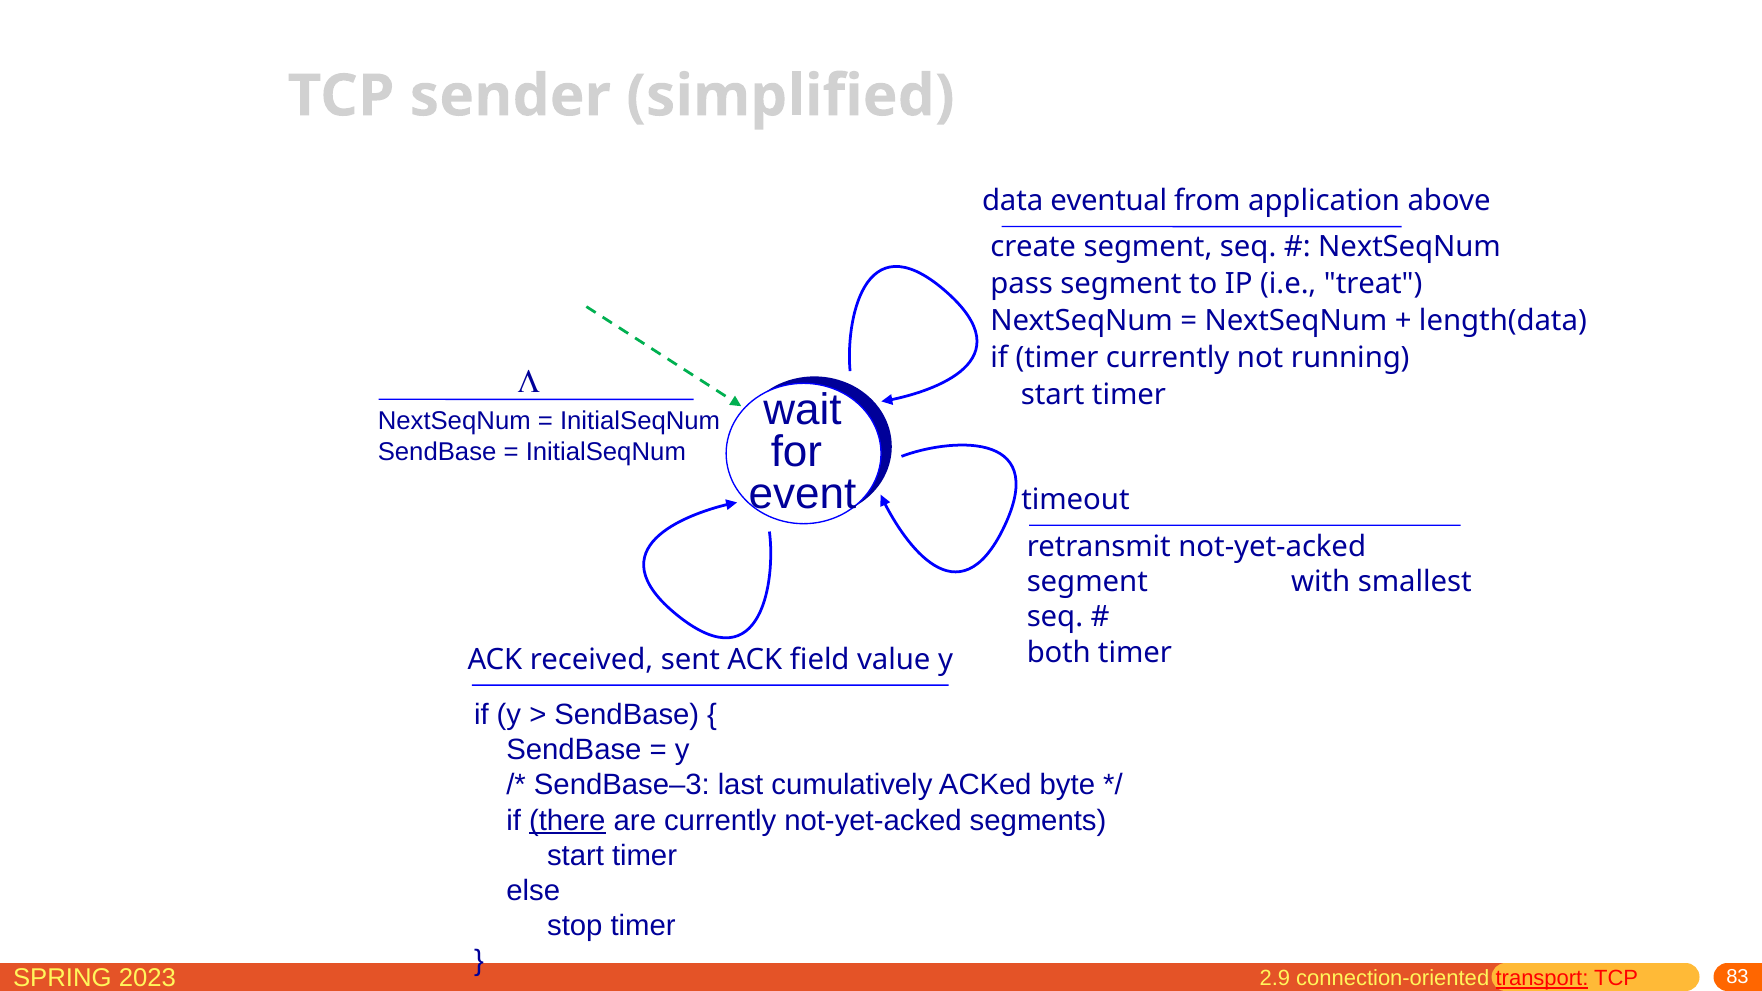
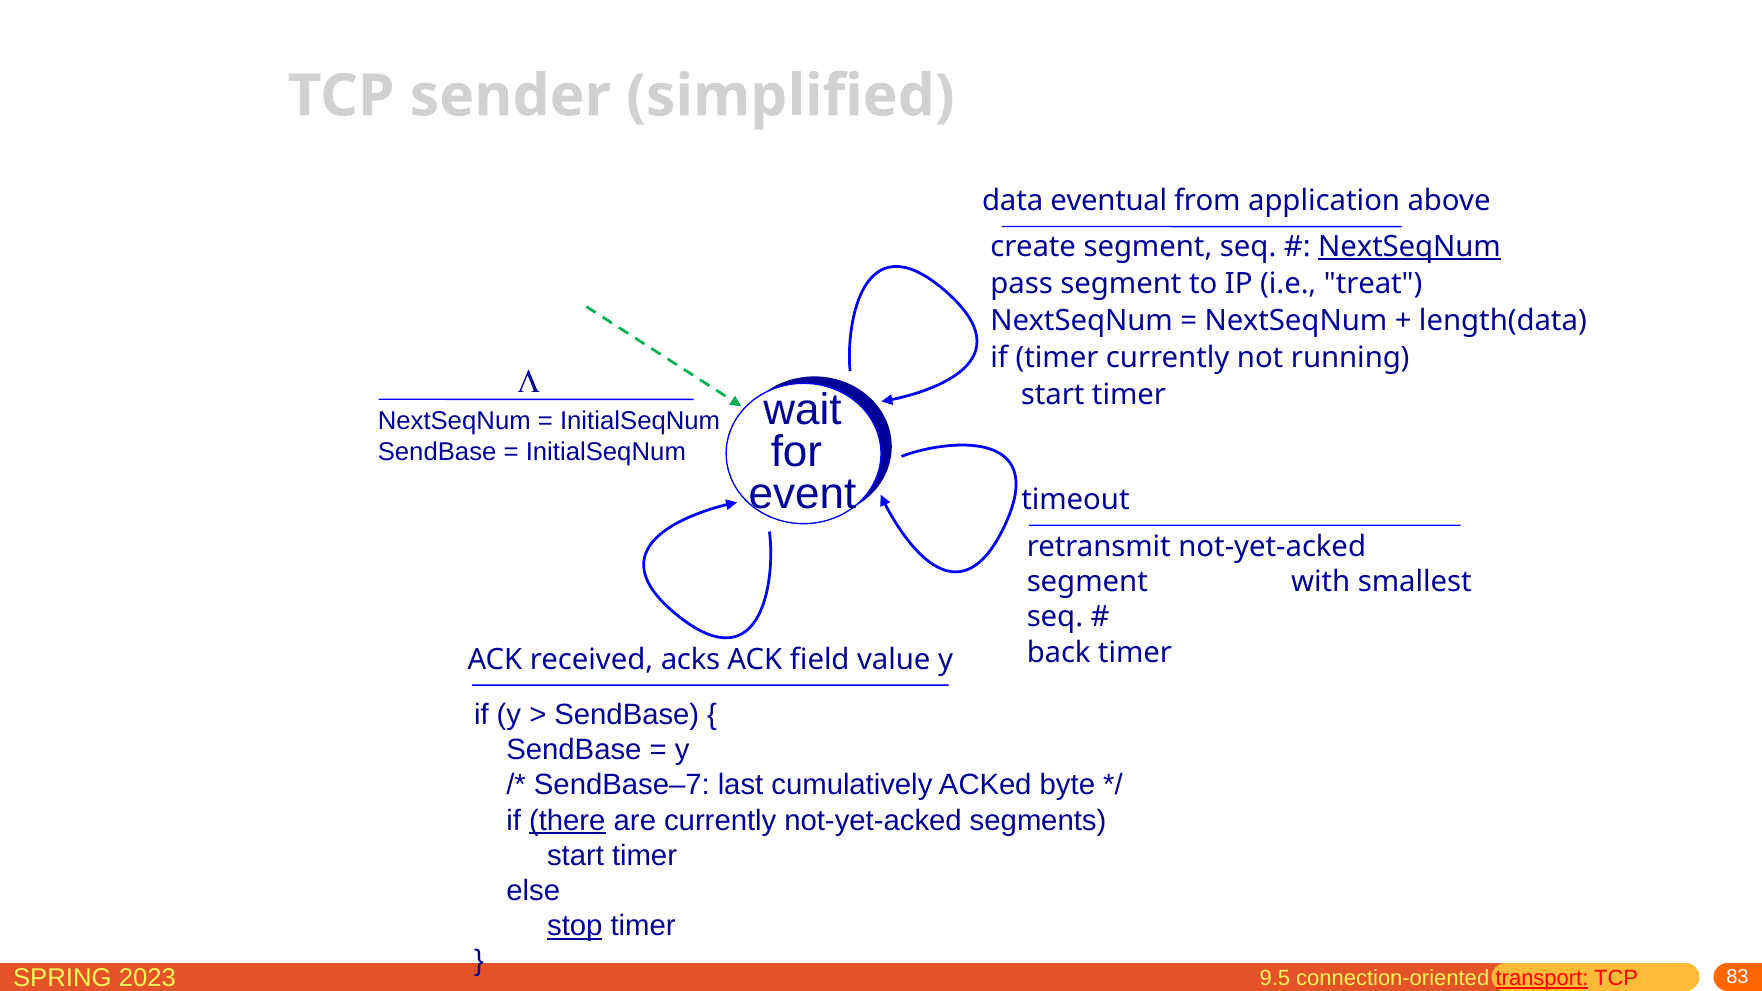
NextSeqNum at (1409, 247) underline: none -> present
both: both -> back
sent: sent -> acks
SendBase–3: SendBase–3 -> SendBase–7
stop underline: none -> present
2.9: 2.9 -> 9.5
